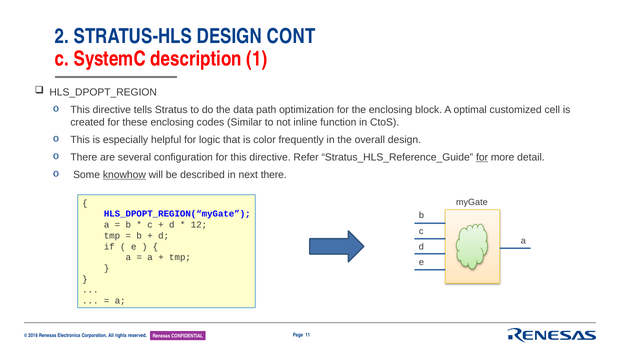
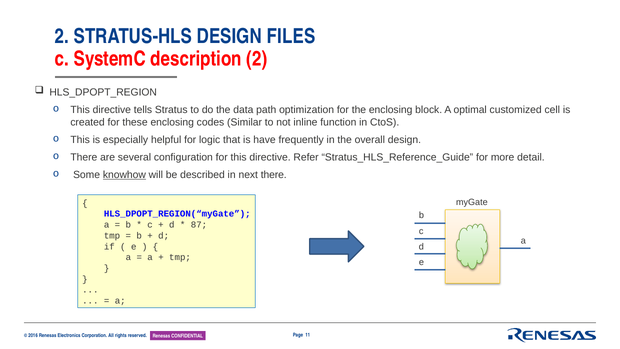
CONT: CONT -> FILES
description 1: 1 -> 2
color: color -> have
for at (482, 157) underline: present -> none
12: 12 -> 87
